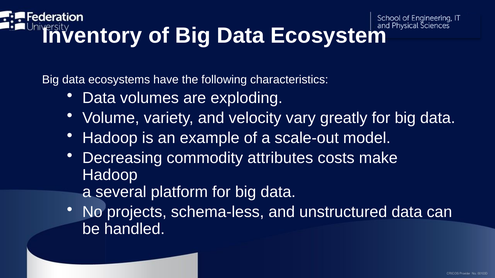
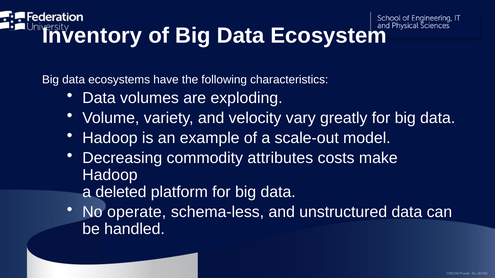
several: several -> deleted
projects: projects -> operate
